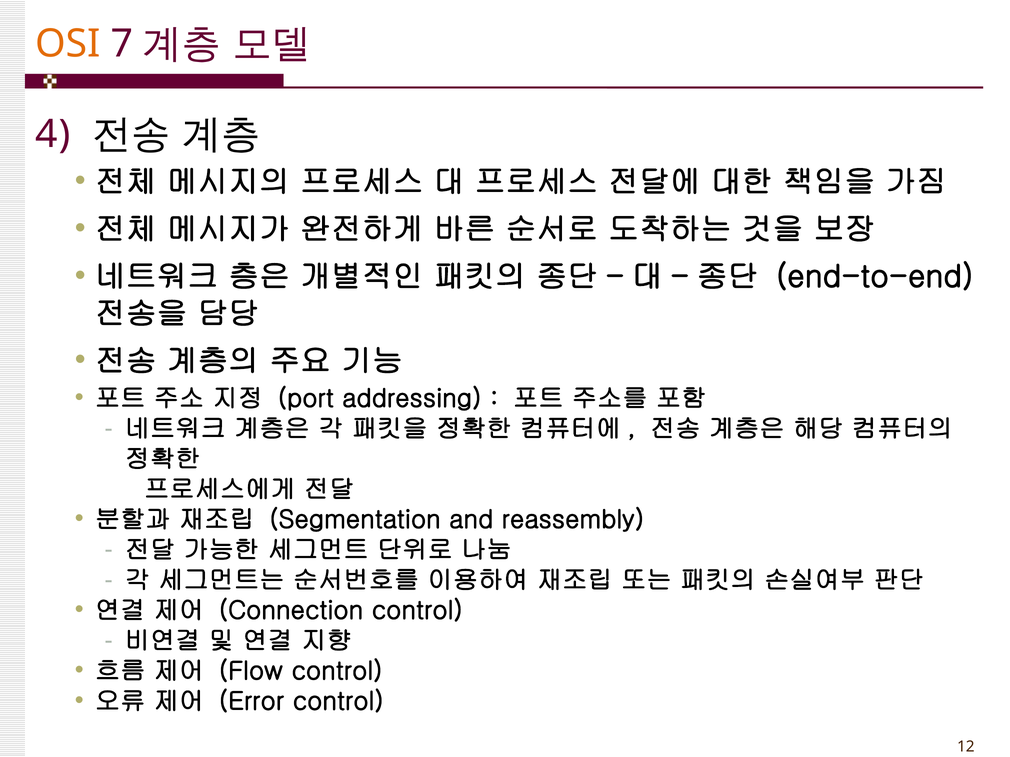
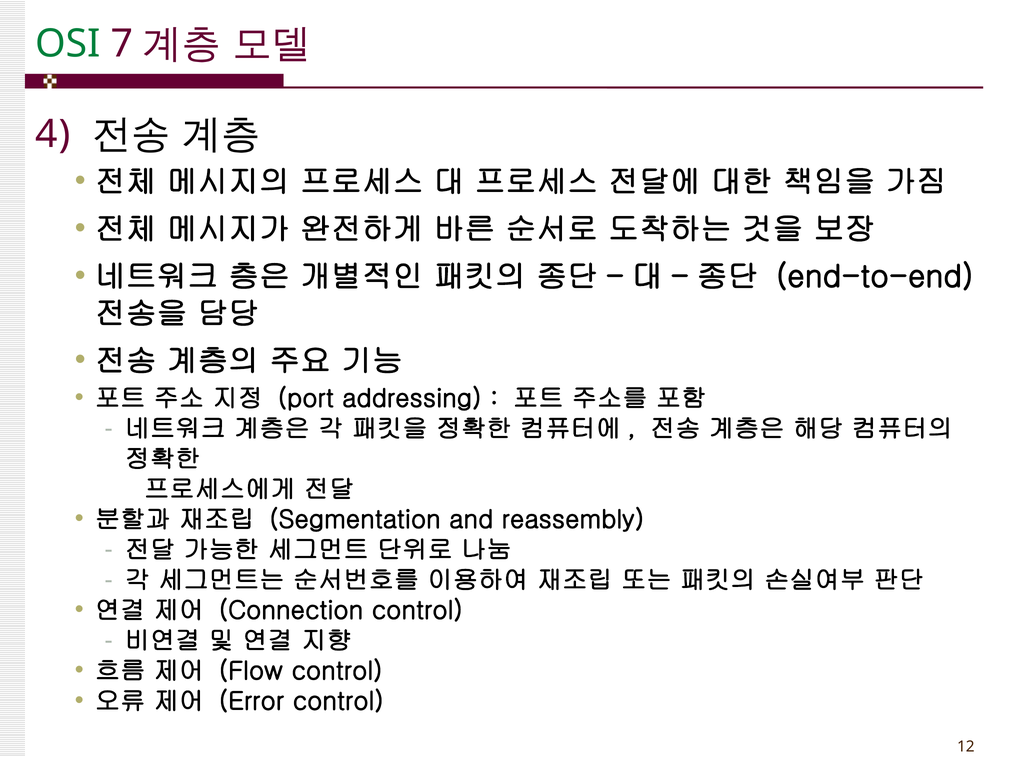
OSI colour: orange -> green
